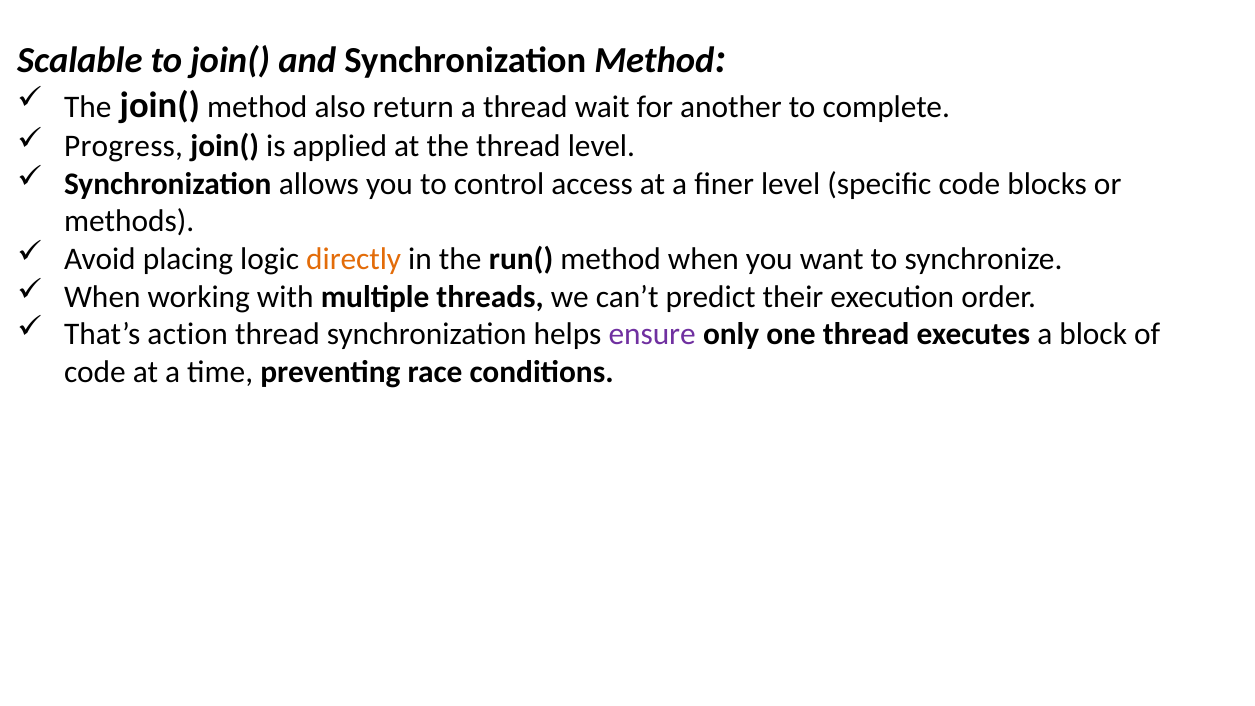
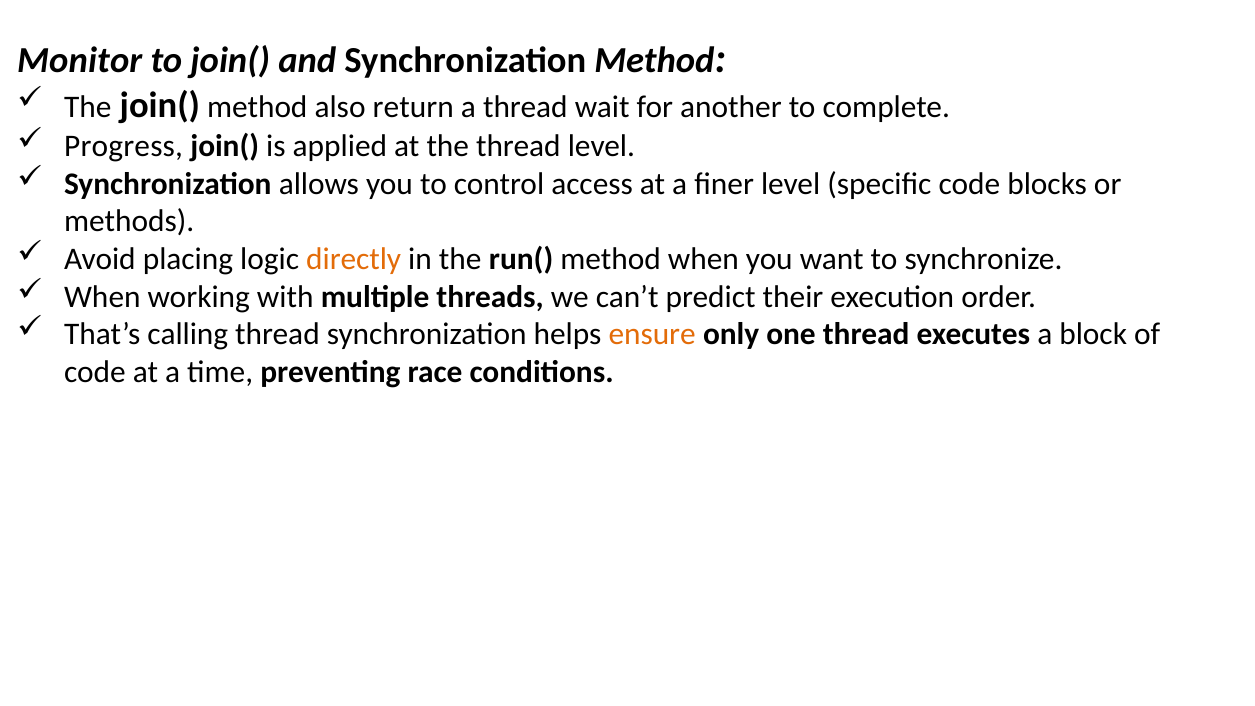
Scalable: Scalable -> Monitor
action: action -> calling
ensure colour: purple -> orange
